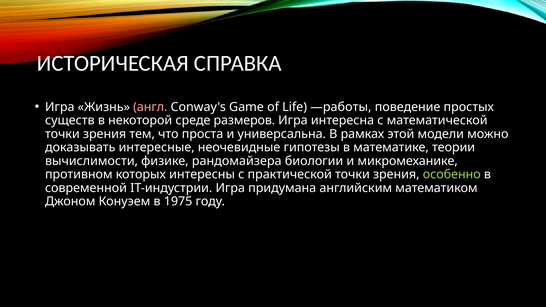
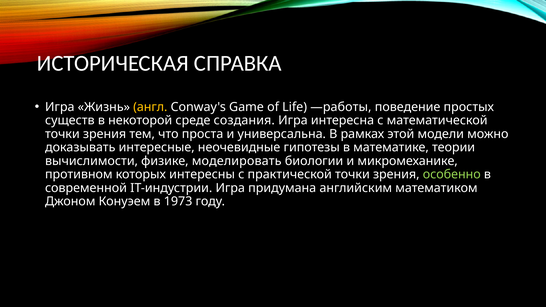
англ colour: pink -> yellow
размеров: размеров -> создания
рандомайзера: рандомайзера -> моделировать
1975: 1975 -> 1973
